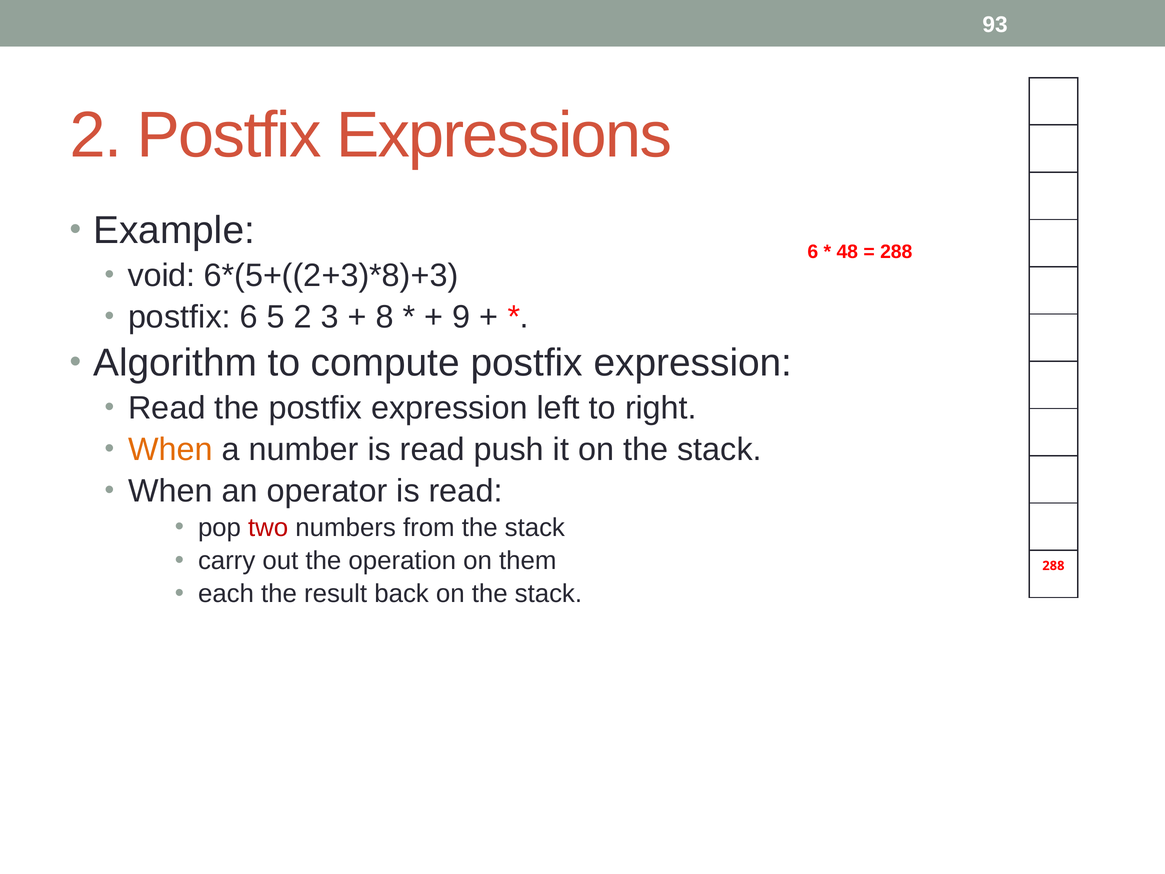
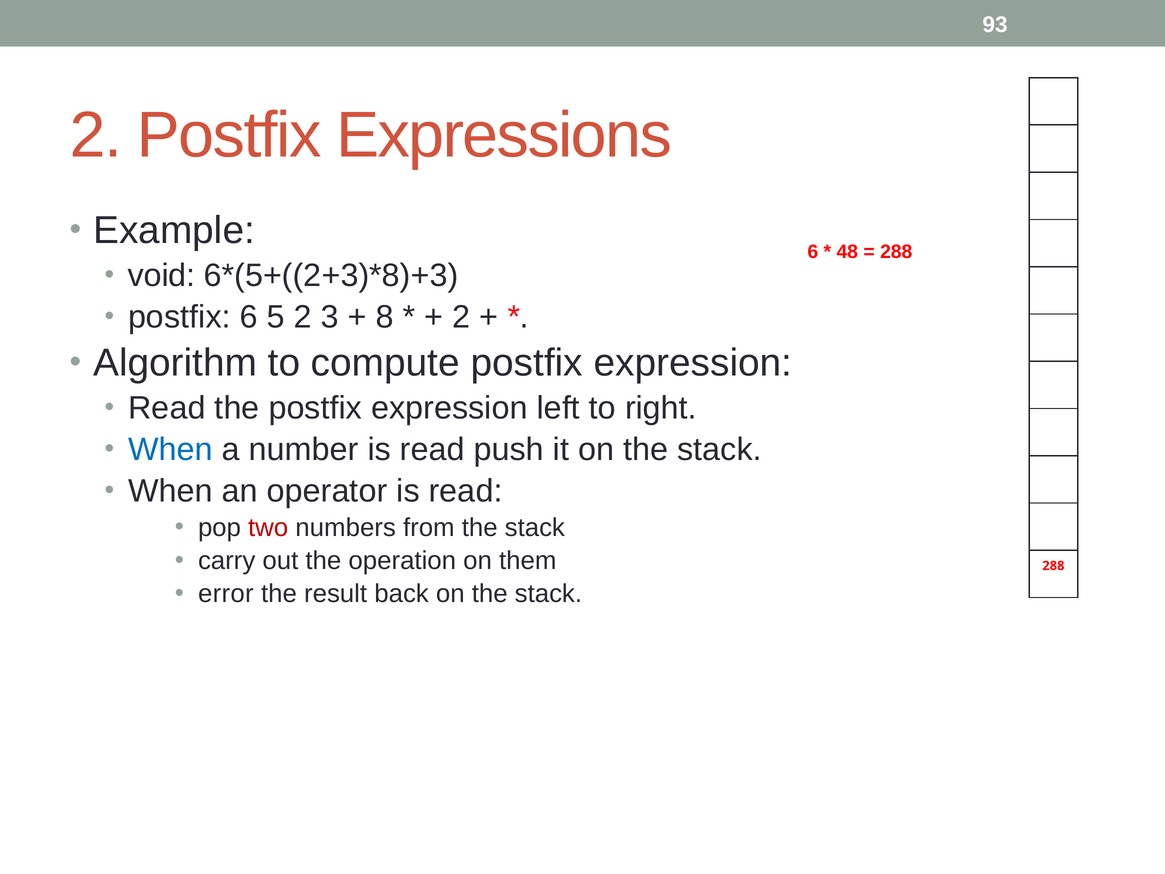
9 at (461, 317): 9 -> 2
When at (170, 449) colour: orange -> blue
each: each -> error
